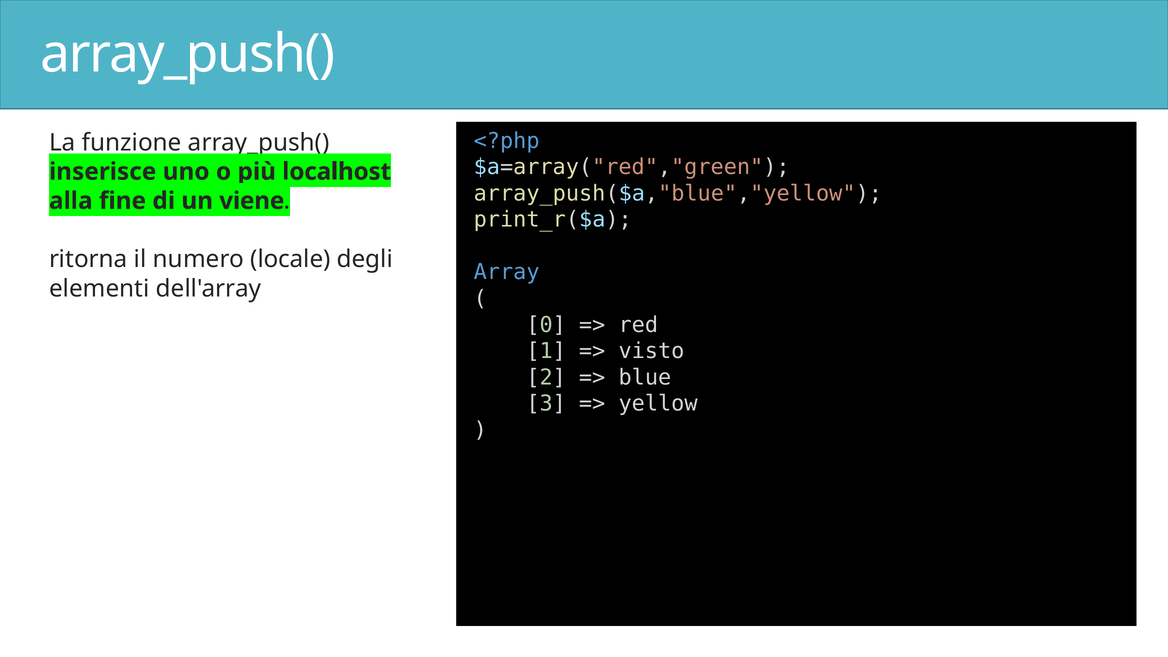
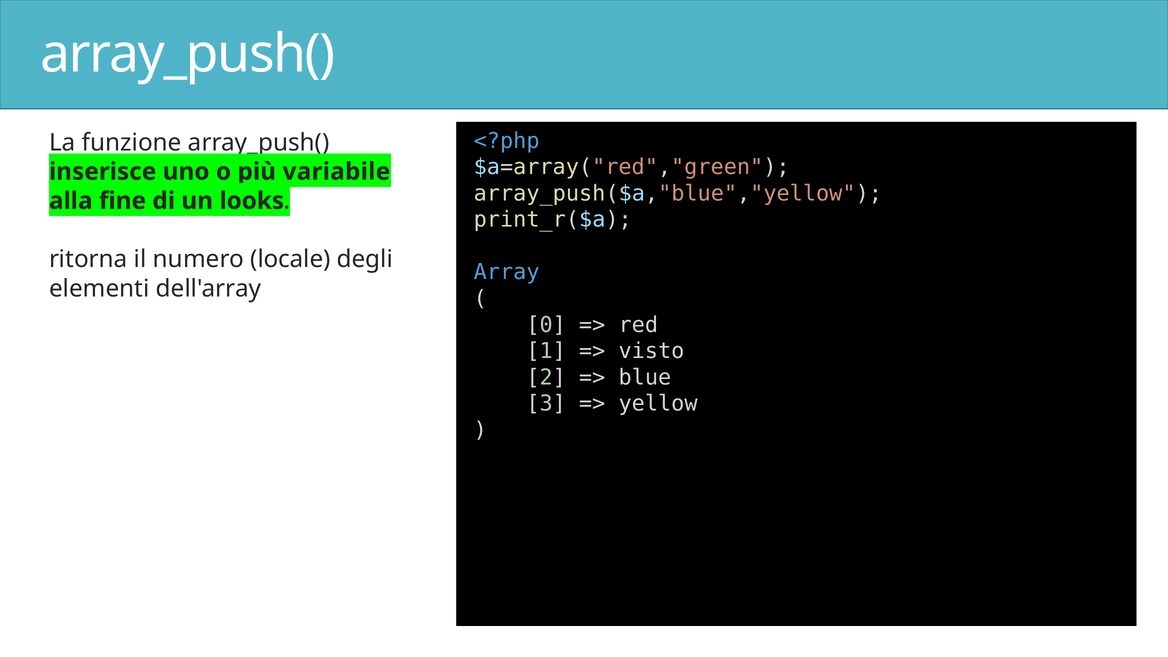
localhost: localhost -> variabile
viene: viene -> looks
